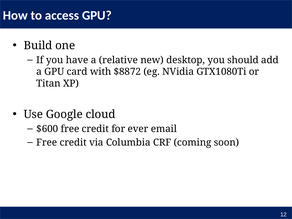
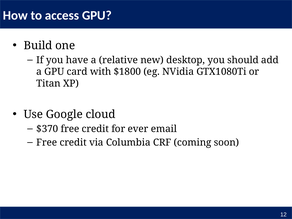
$8872: $8872 -> $1800
$600: $600 -> $370
